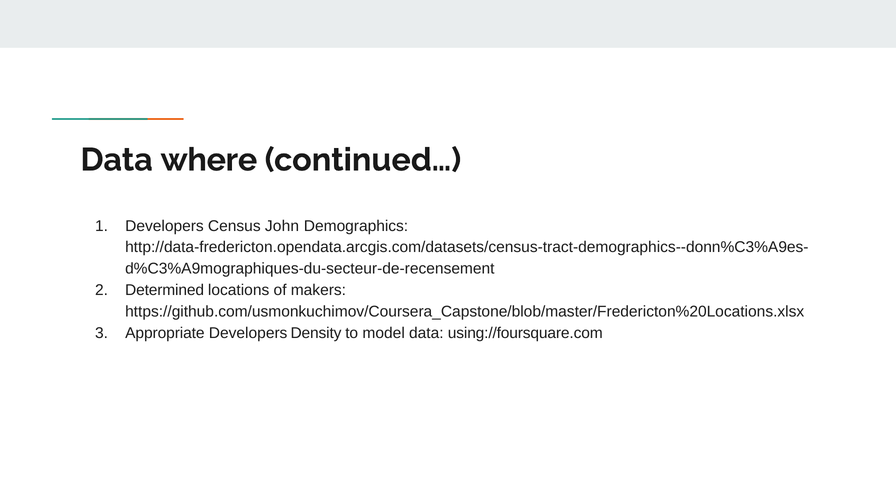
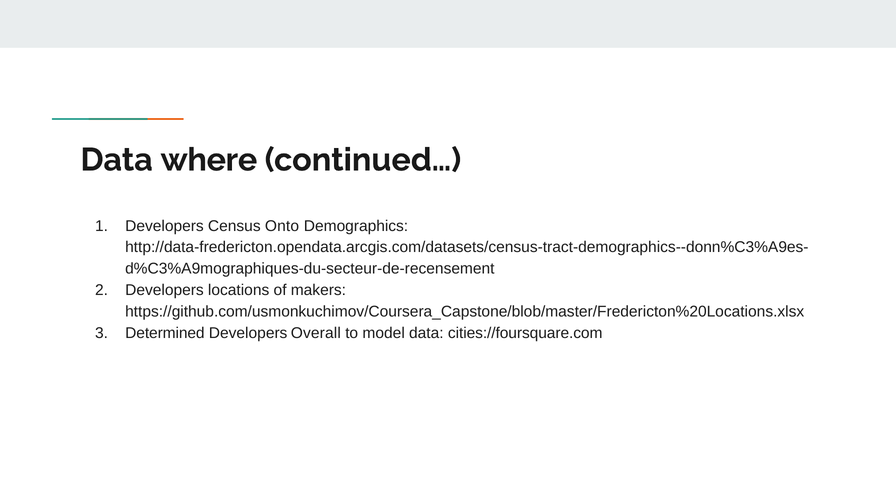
John: John -> Onto
Determined at (165, 290): Determined -> Developers
Appropriate: Appropriate -> Determined
Density: Density -> Overall
using://foursquare.com: using://foursquare.com -> cities://foursquare.com
